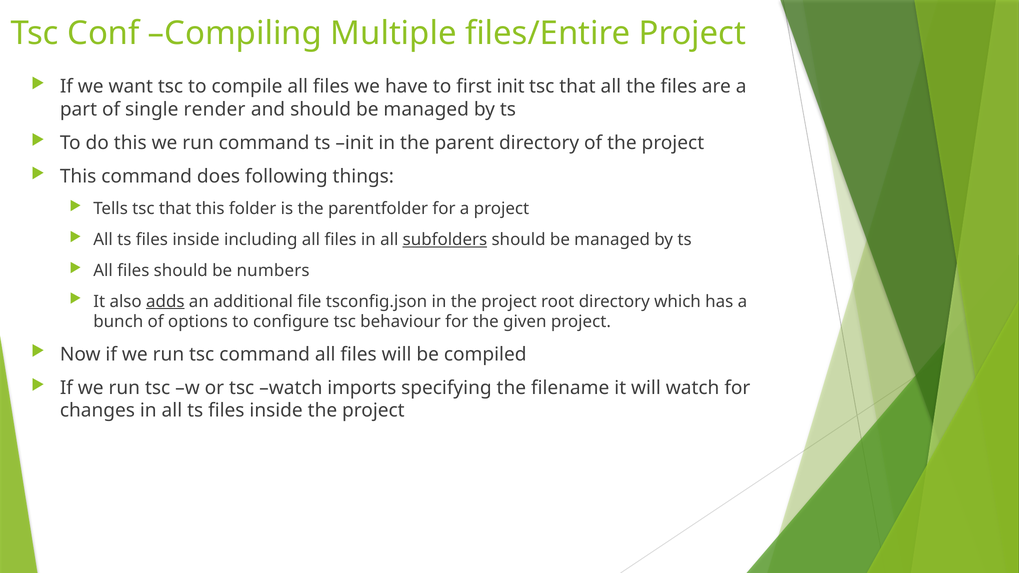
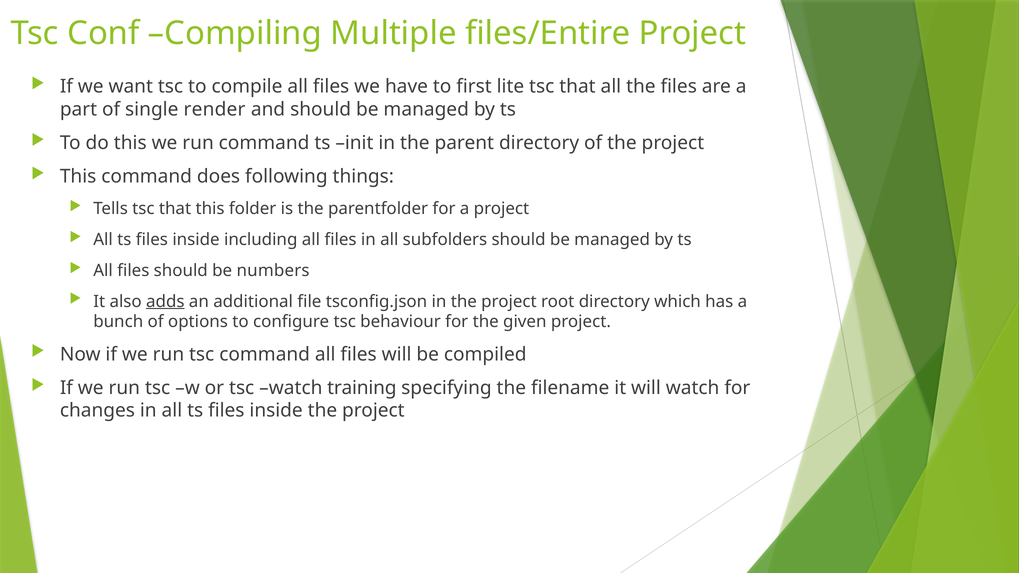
first init: init -> lite
subfolders underline: present -> none
imports: imports -> training
